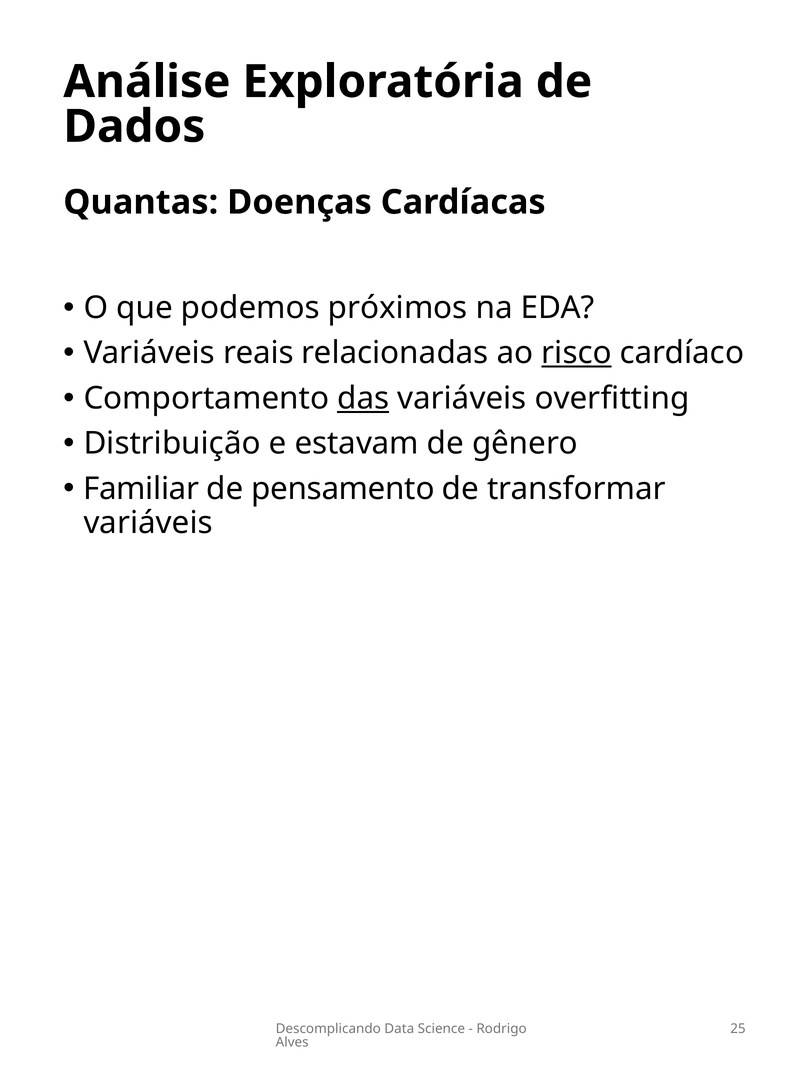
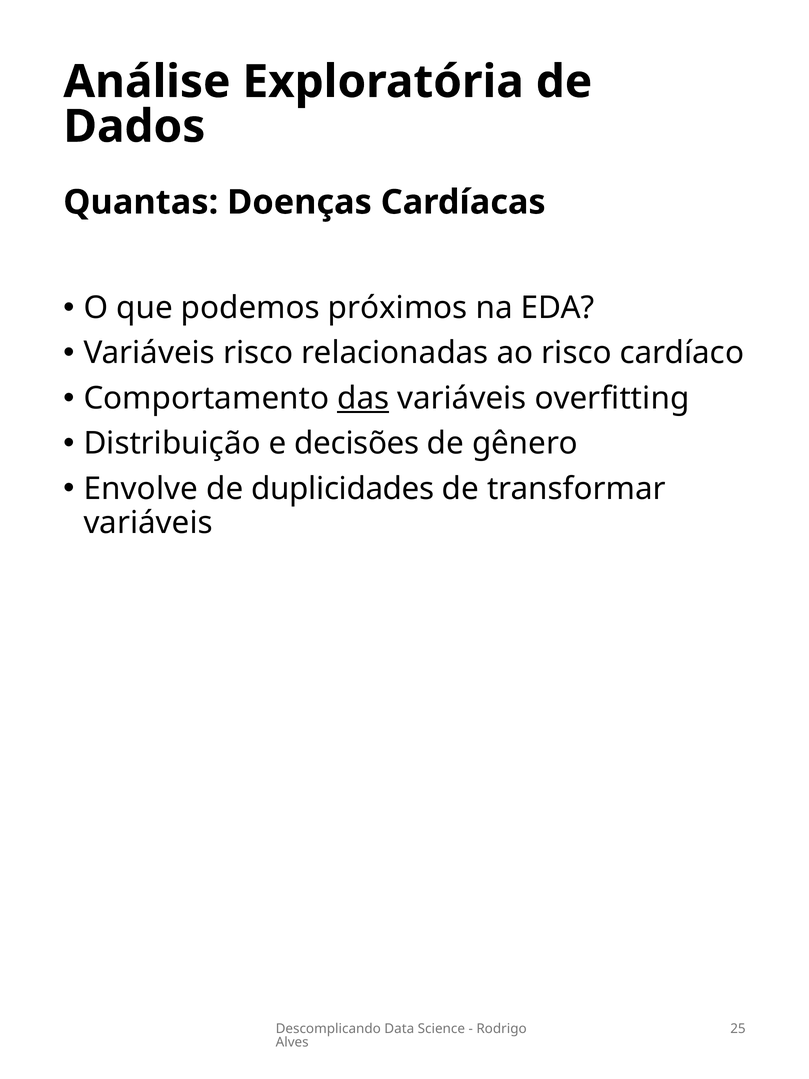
Variáveis reais: reais -> risco
risco at (577, 353) underline: present -> none
estavam: estavam -> decisões
Familiar: Familiar -> Envolve
pensamento: pensamento -> duplicidades
